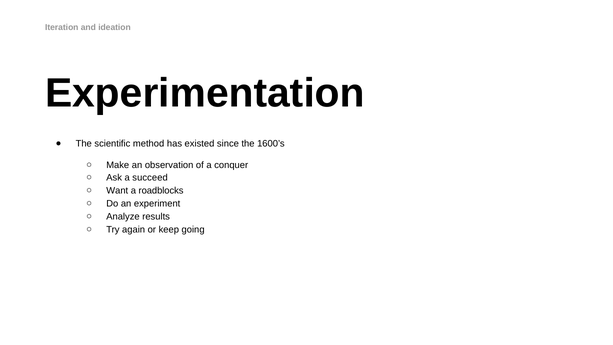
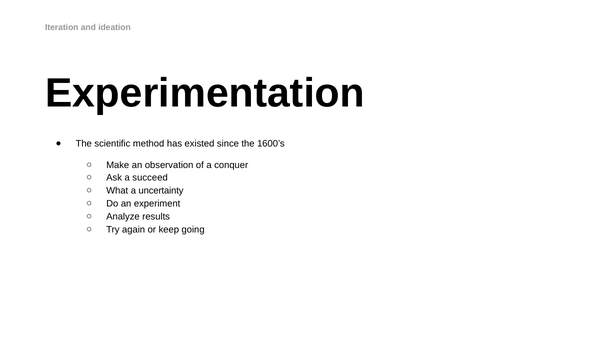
Want: Want -> What
roadblocks: roadblocks -> uncertainty
